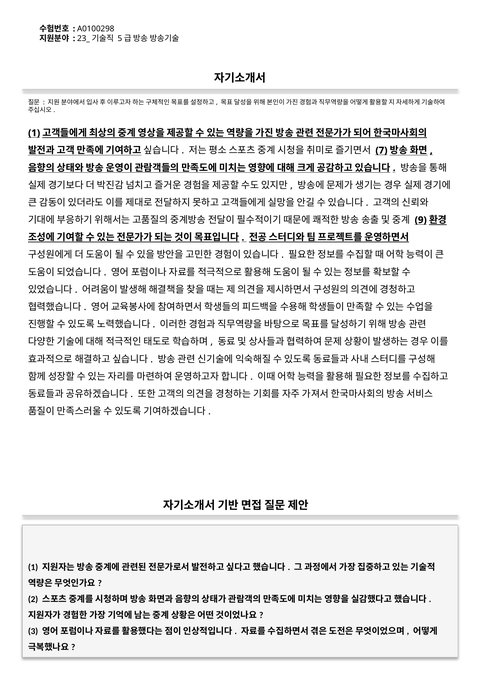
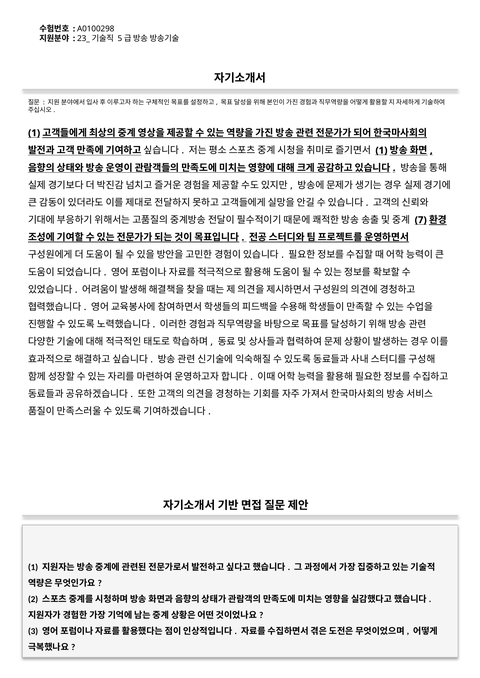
7 at (381, 151): 7 -> 1
9: 9 -> 7
